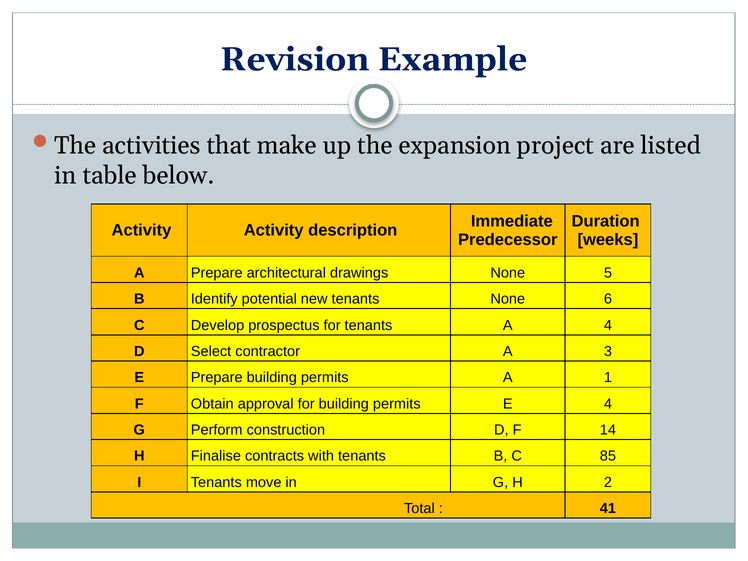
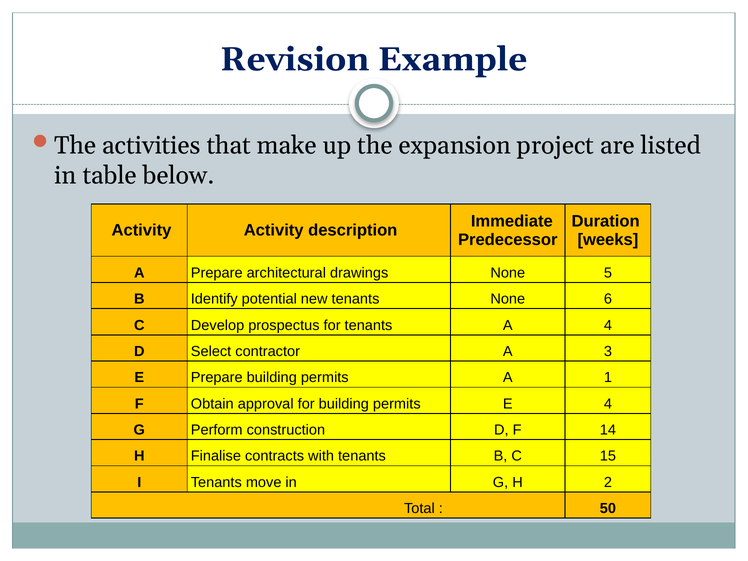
85: 85 -> 15
41: 41 -> 50
